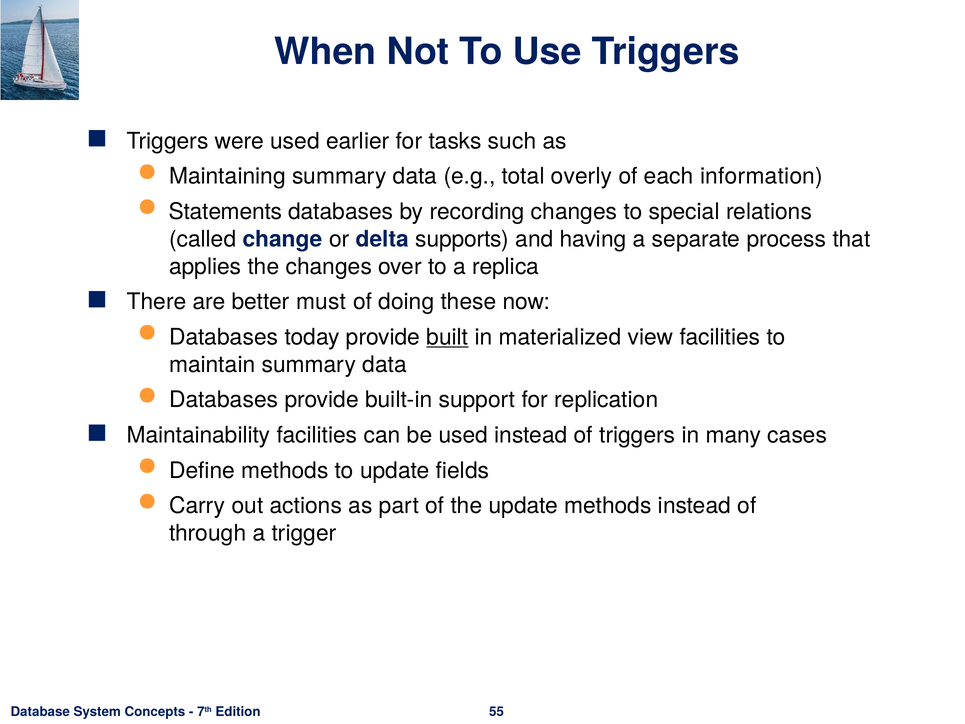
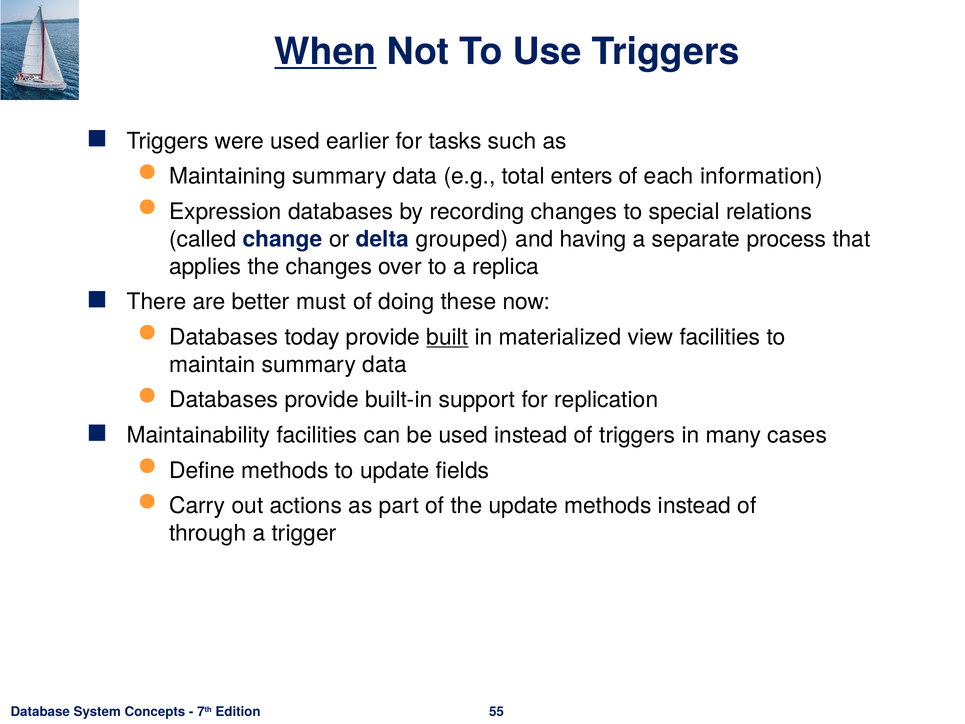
When underline: none -> present
overly: overly -> enters
Statements: Statements -> Expression
supports: supports -> grouped
